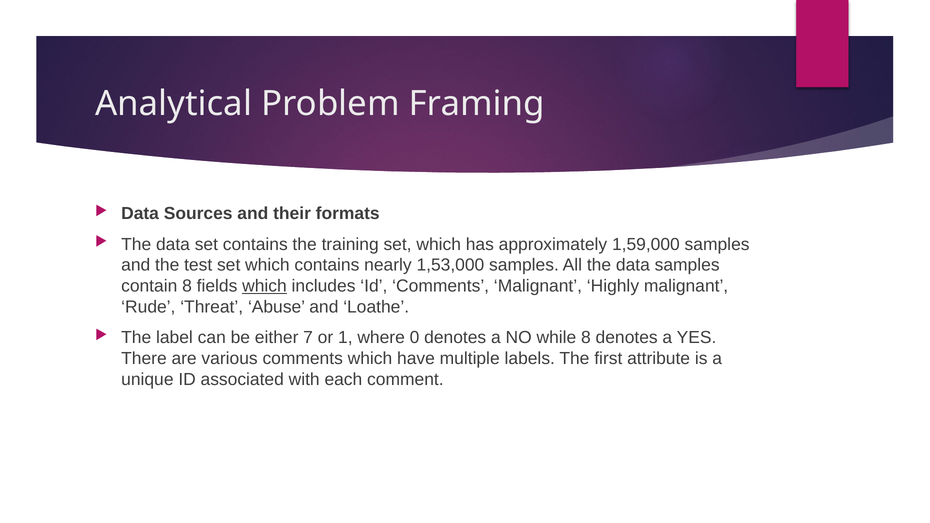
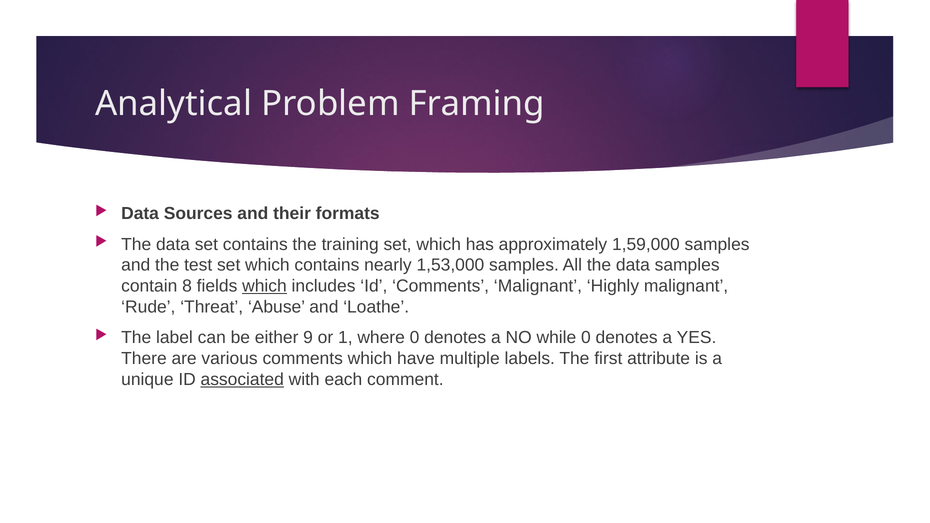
7: 7 -> 9
while 8: 8 -> 0
associated underline: none -> present
